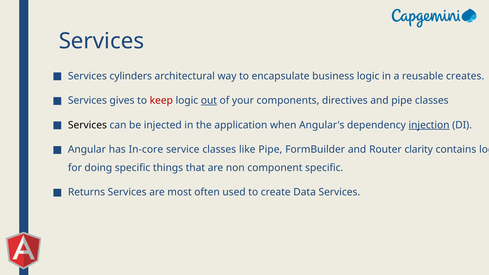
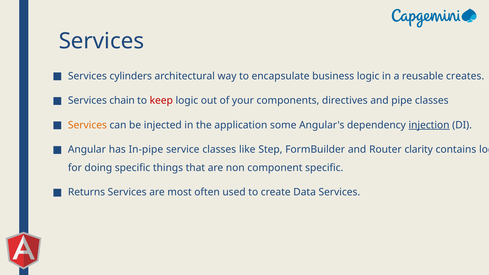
gives: gives -> chain
out underline: present -> none
Services at (87, 125) colour: black -> orange
when: when -> some
In-core: In-core -> In-pipe
like Pipe: Pipe -> Step
